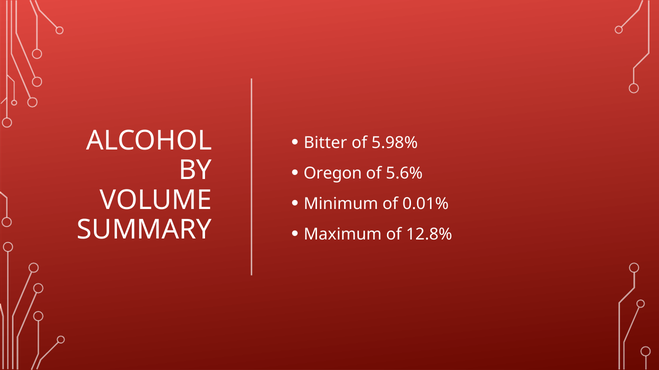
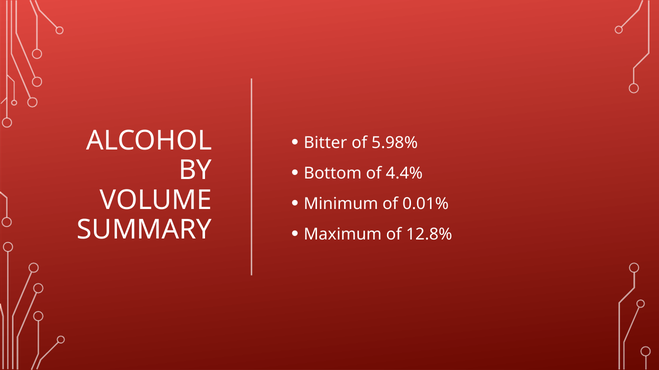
Oregon: Oregon -> Bottom
5.6%: 5.6% -> 4.4%
